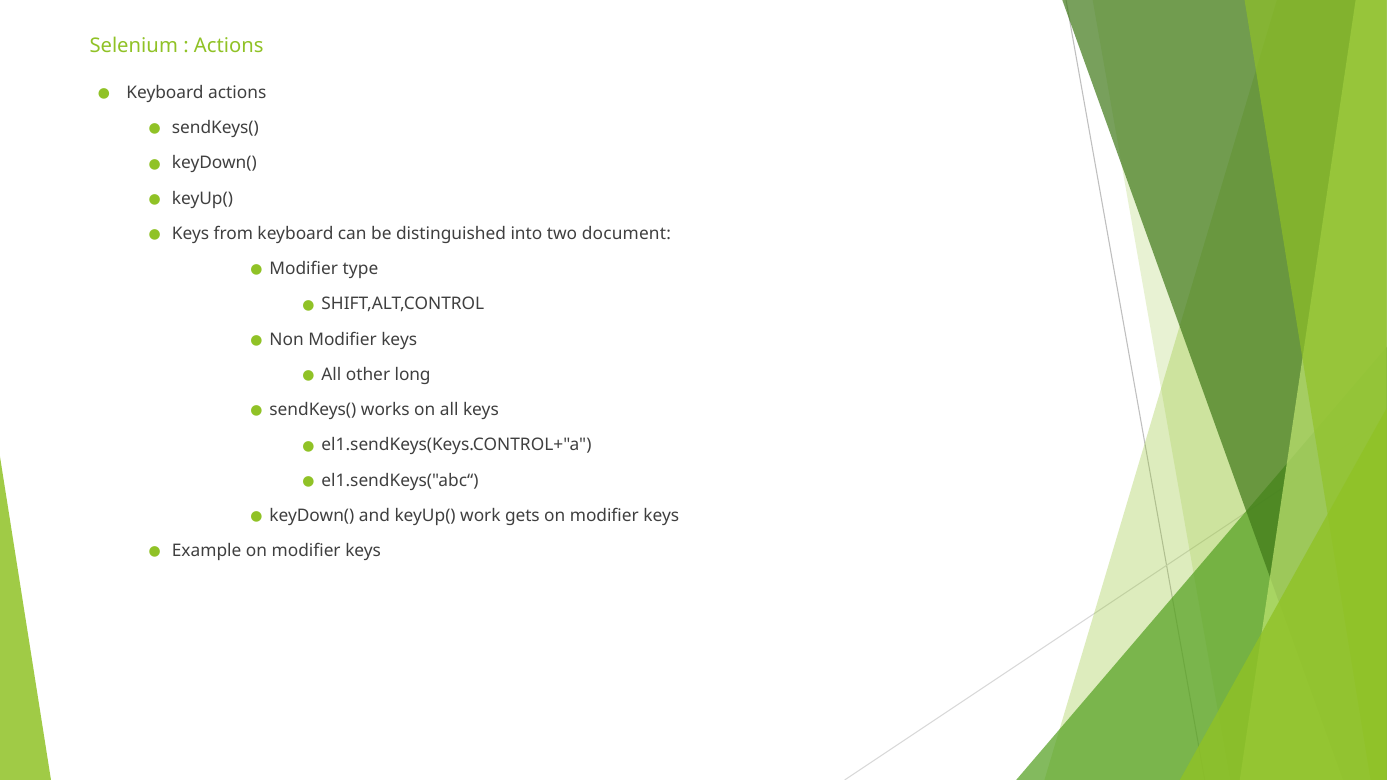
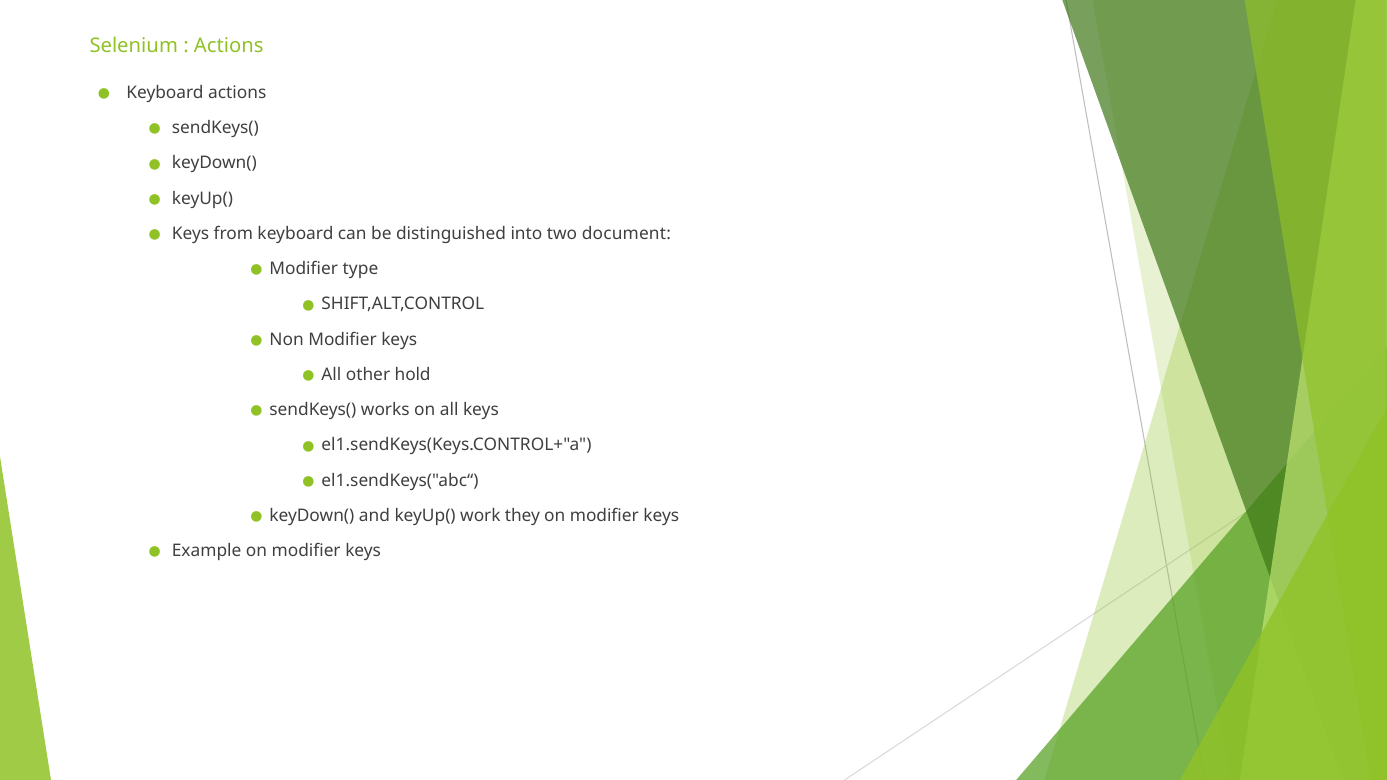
long: long -> hold
gets: gets -> they
